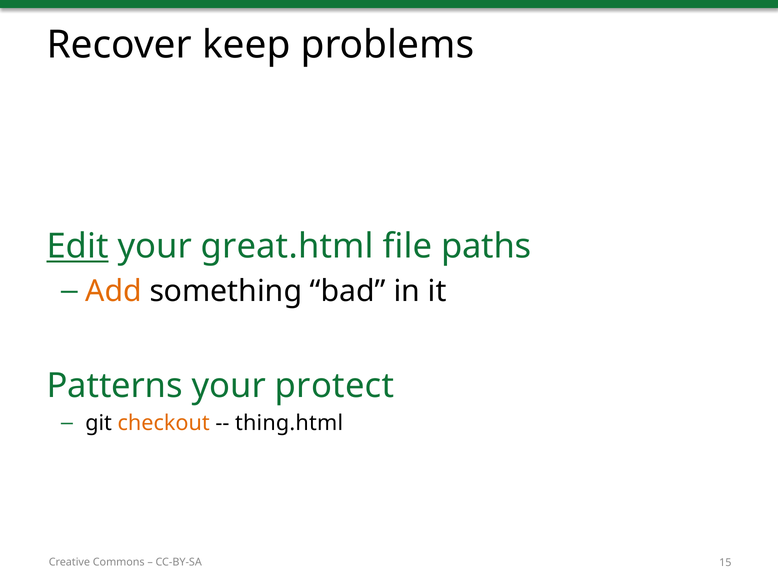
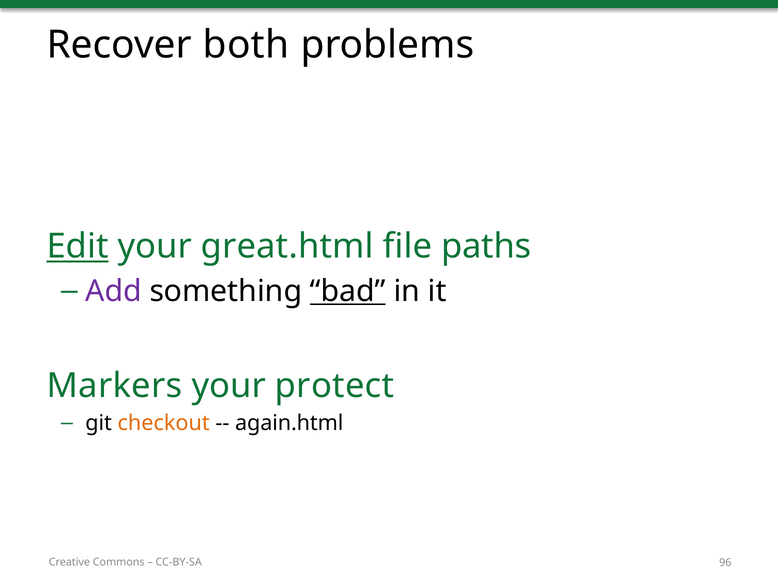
keep: keep -> both
Add colour: orange -> purple
bad underline: none -> present
Patterns: Patterns -> Markers
thing.html: thing.html -> again.html
15: 15 -> 96
